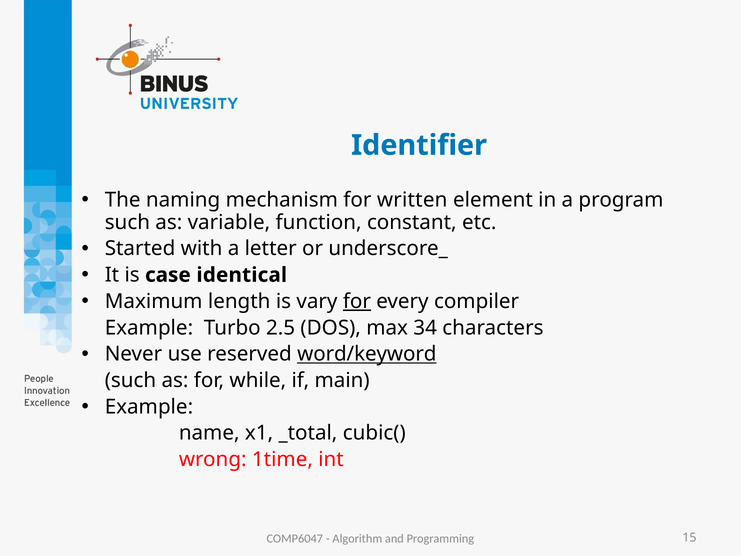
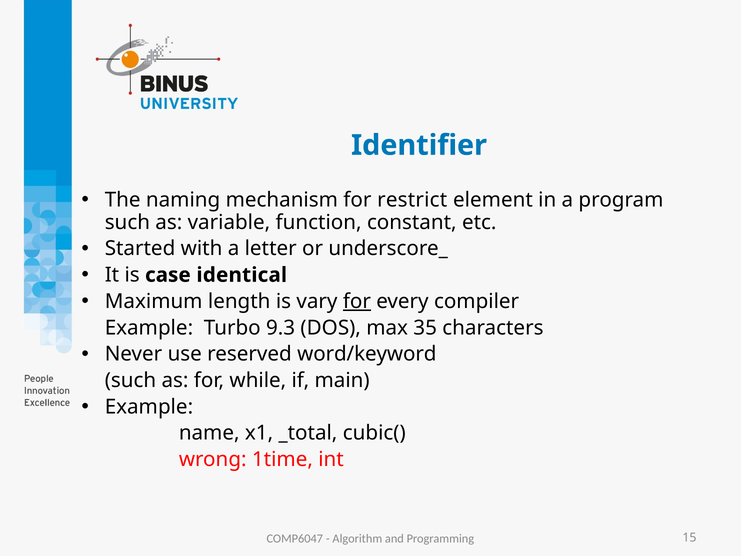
written: written -> restrict
2.5: 2.5 -> 9.3
34: 34 -> 35
word/keyword underline: present -> none
